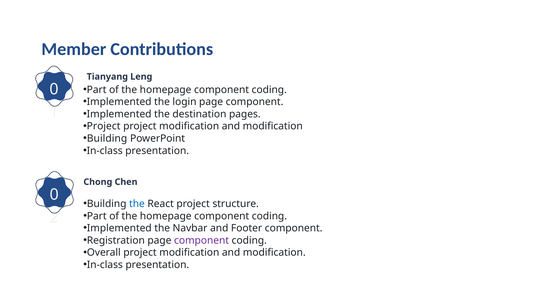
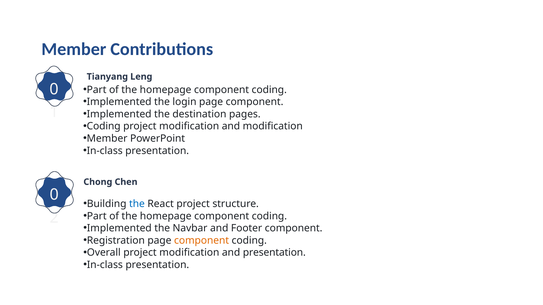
Project at (104, 126): Project -> Coding
Building at (107, 139): Building -> Member
component at (202, 241) colour: purple -> orange
modification at (274, 253): modification -> presentation
